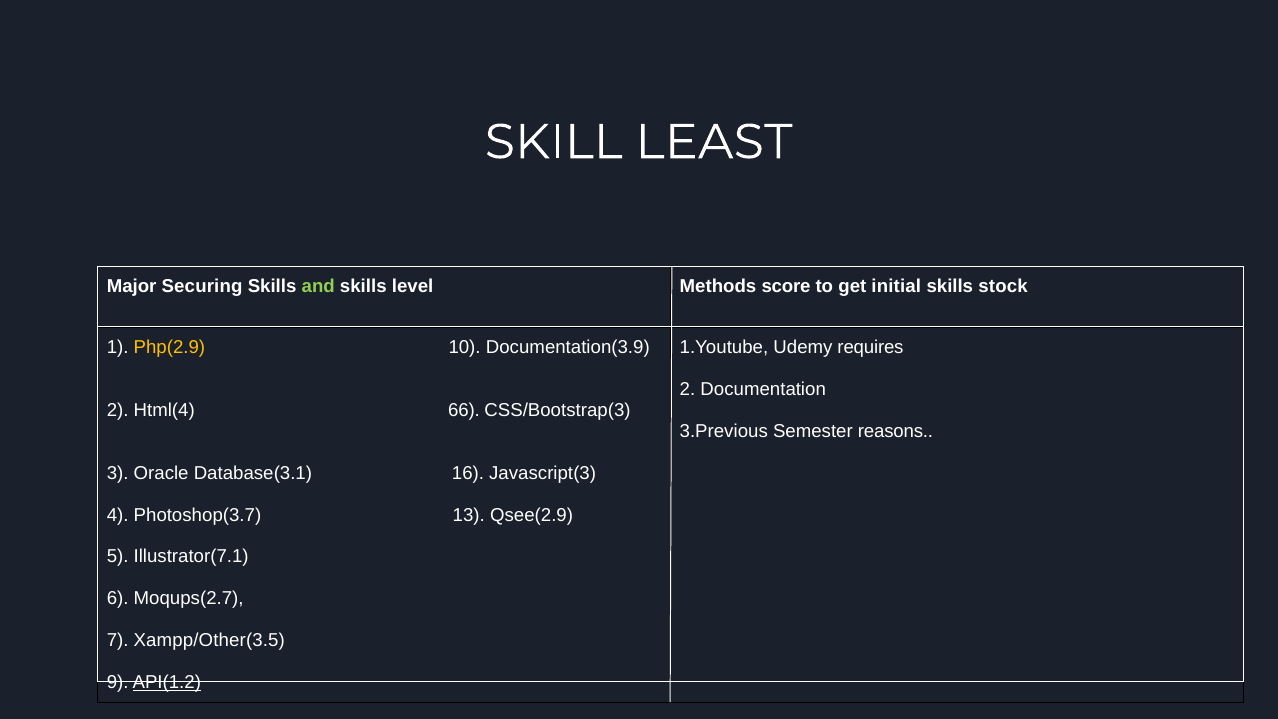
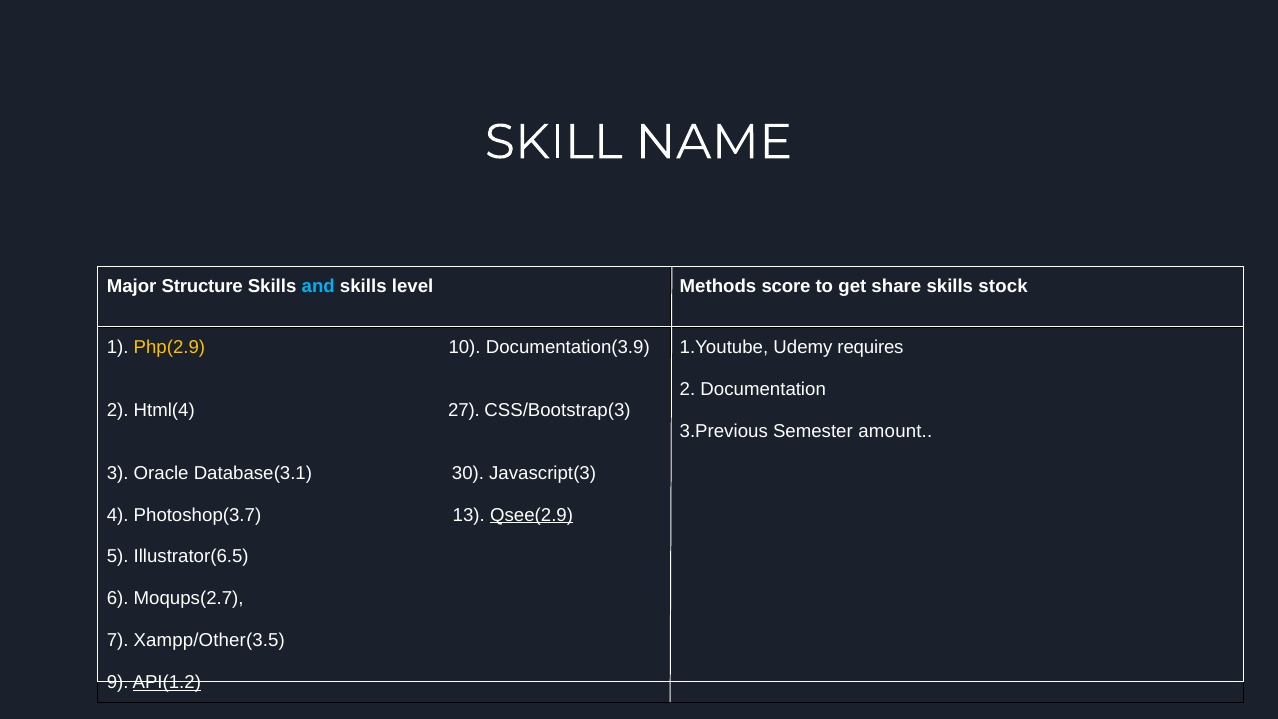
LEAST: LEAST -> NAME
Securing: Securing -> Structure
and colour: light green -> light blue
initial: initial -> share
66: 66 -> 27
reasons: reasons -> amount
16: 16 -> 30
Qsee(2.9 underline: none -> present
Illustrator(7.1: Illustrator(7.1 -> Illustrator(6.5
